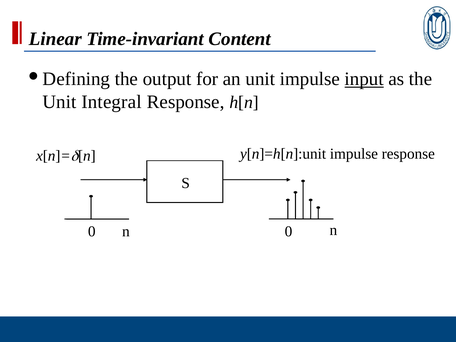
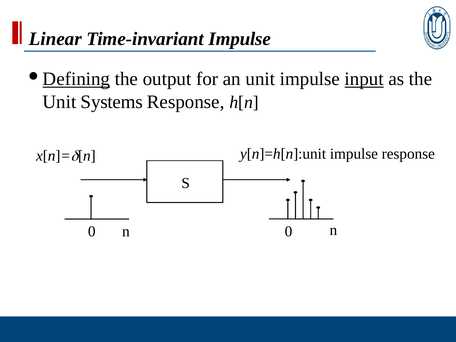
Time-invariant Content: Content -> Impulse
Defining underline: none -> present
Integral: Integral -> Systems
